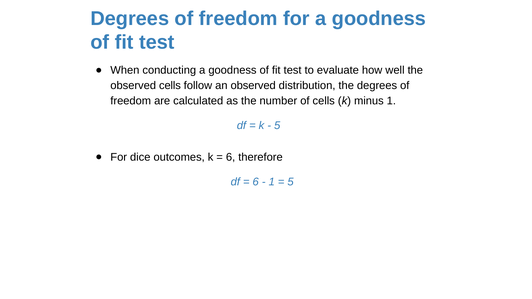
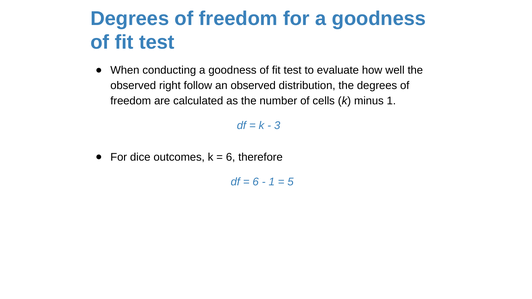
observed cells: cells -> right
5 at (277, 125): 5 -> 3
